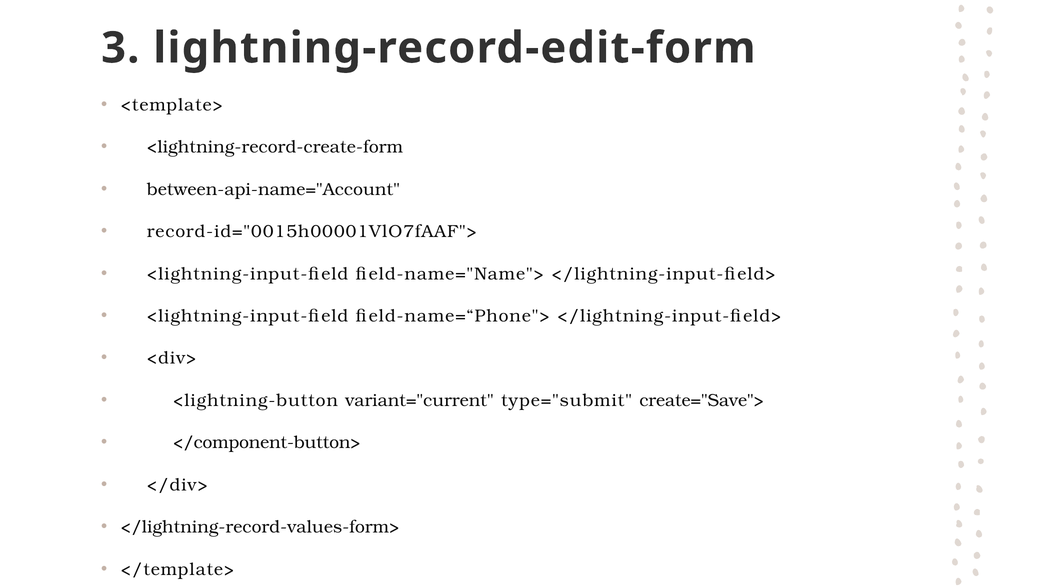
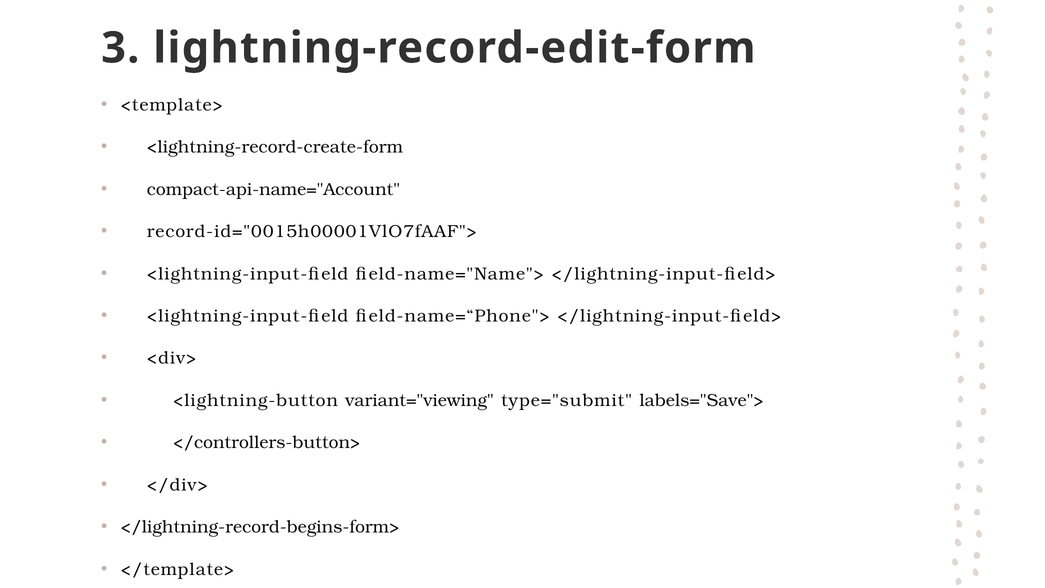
between-api-name="Account: between-api-name="Account -> compact-api-name="Account
variant="current: variant="current -> variant="viewing
create="Save">: create="Save"> -> labels="Save">
</component-button>: </component-button> -> </controllers-button>
</lightning-record-values-form>: </lightning-record-values-form> -> </lightning-record-begins-form>
